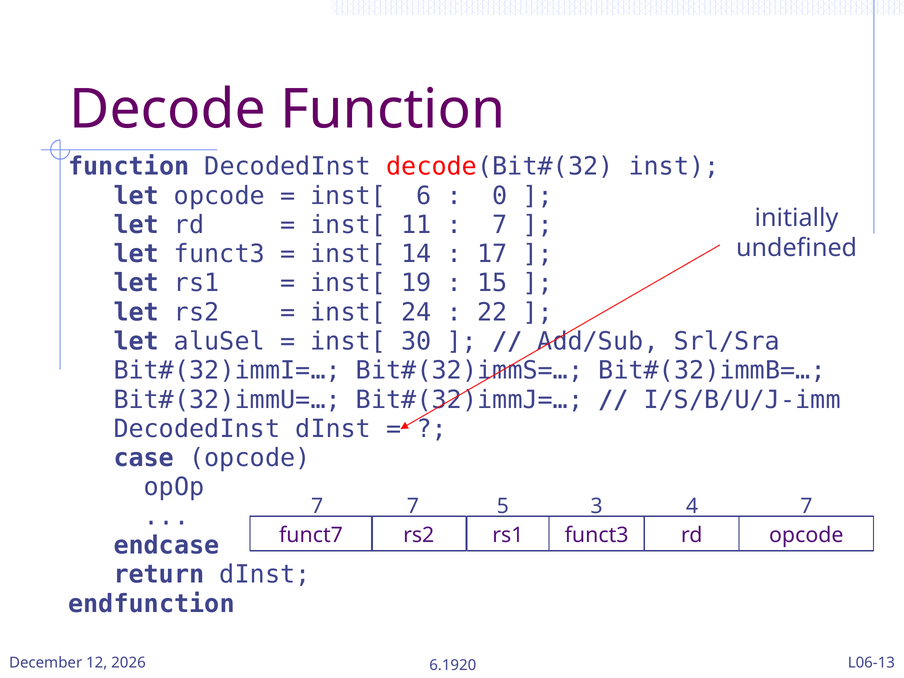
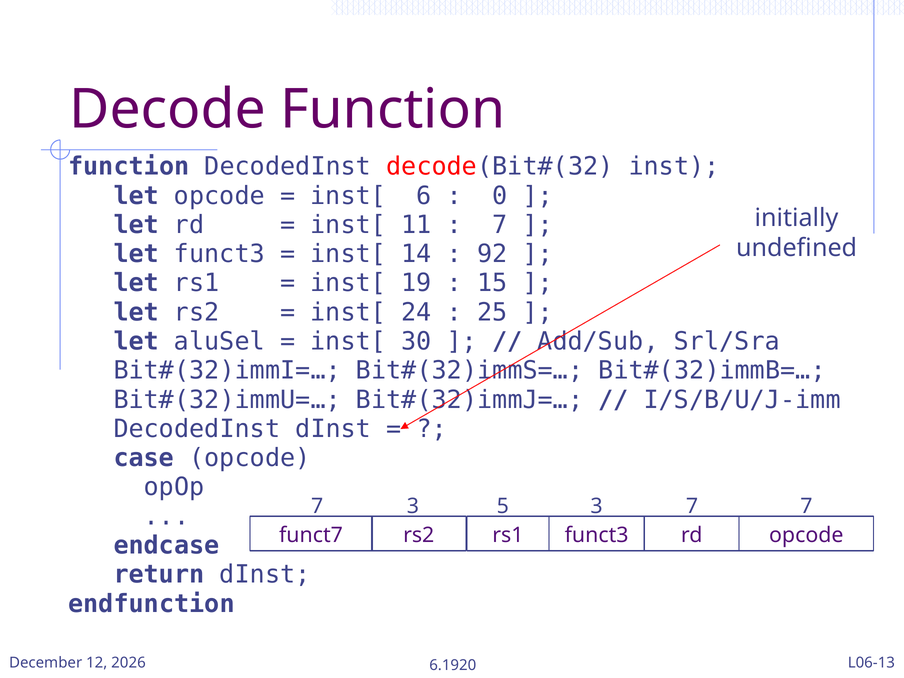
17: 17 -> 92
22: 22 -> 25
7 7: 7 -> 3
3 4: 4 -> 7
